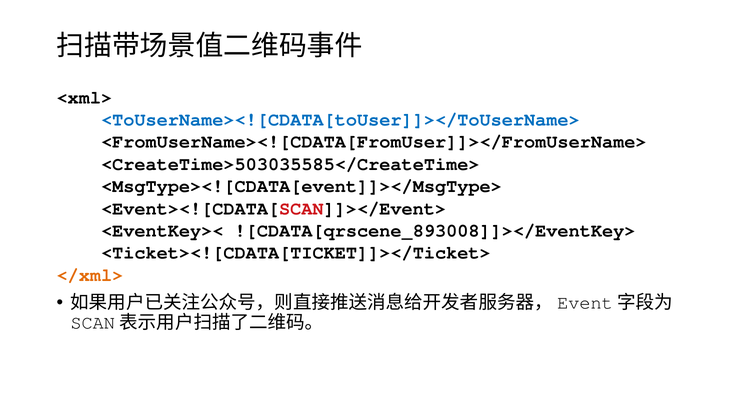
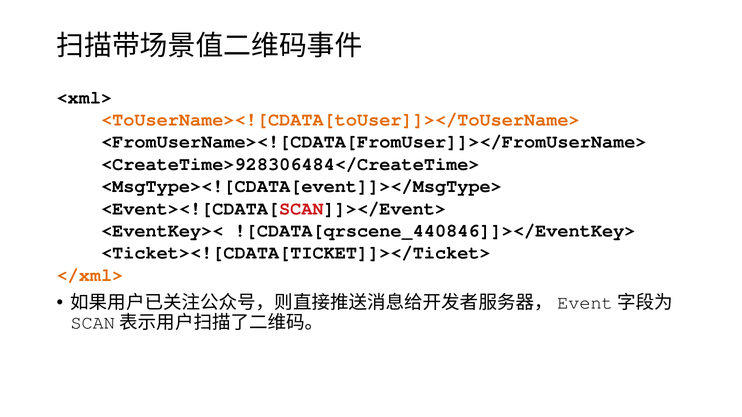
<ToUserName><![CDATA[toUser]]></ToUserName> colour: blue -> orange
<CreateTime>503035585</CreateTime>: <CreateTime>503035585</CreateTime> -> <CreateTime>928306484</CreateTime>
![CDATA[qrscene_893008]]></EventKey>: ![CDATA[qrscene_893008]]></EventKey> -> ![CDATA[qrscene_440846]]></EventKey>
